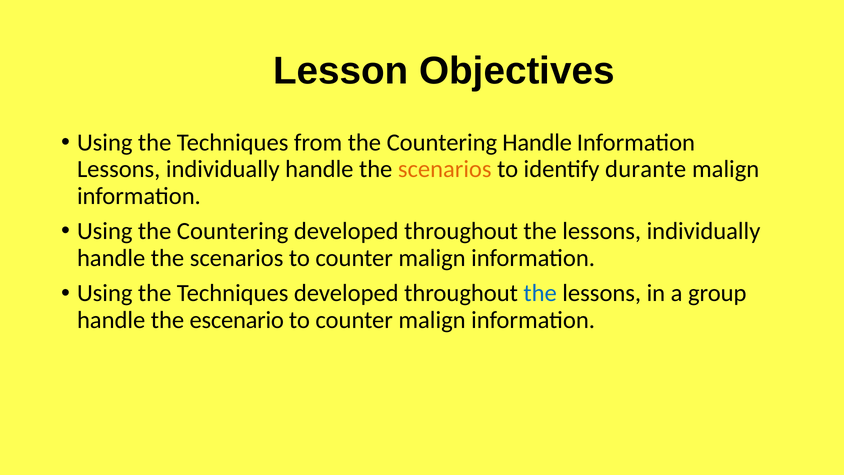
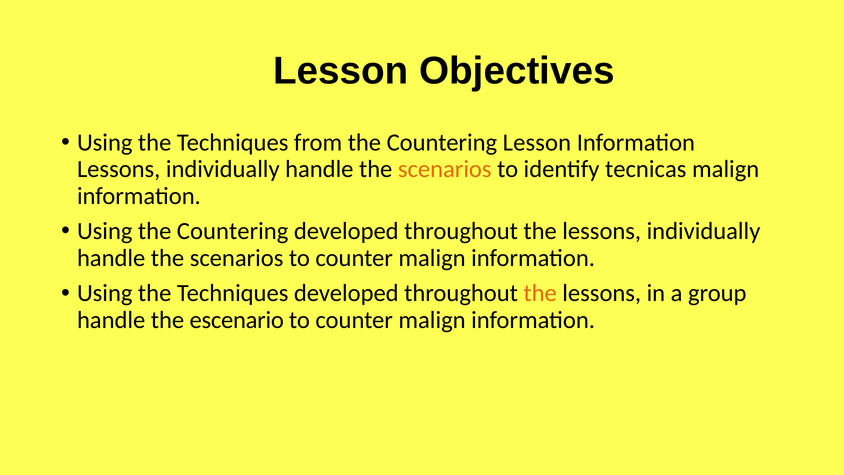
Countering Handle: Handle -> Lesson
durante: durante -> tecnicas
the at (540, 293) colour: blue -> orange
